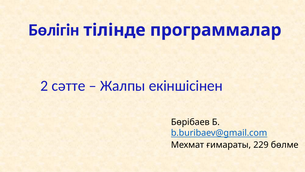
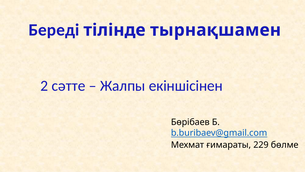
Бөлігін: Бөлігін -> Береді
программалар: программалар -> тырнақшамен
